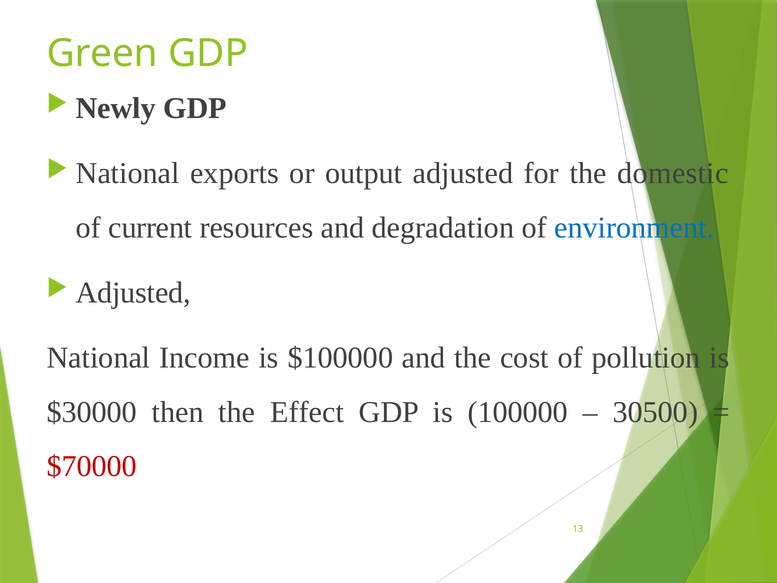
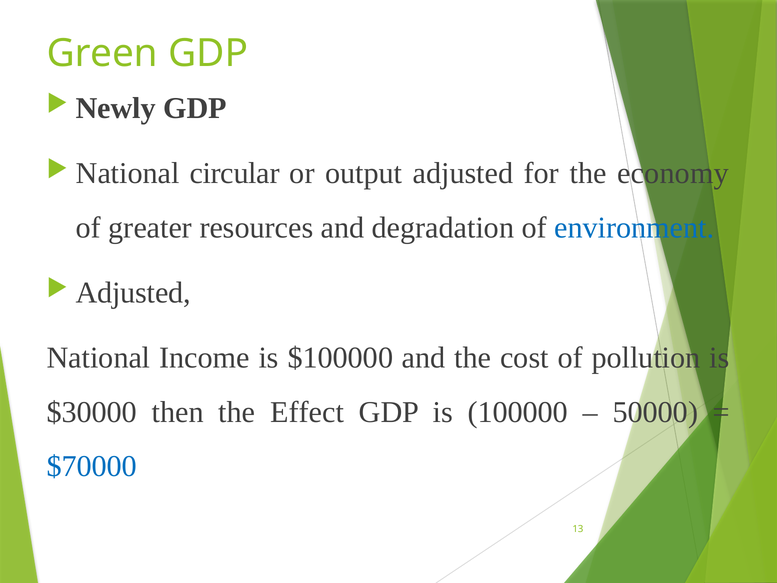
exports: exports -> circular
domestic: domestic -> economy
current: current -> greater
30500: 30500 -> 50000
$70000 colour: red -> blue
